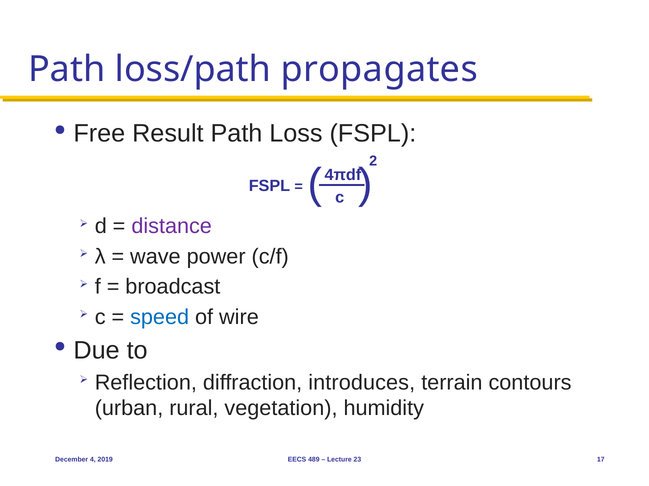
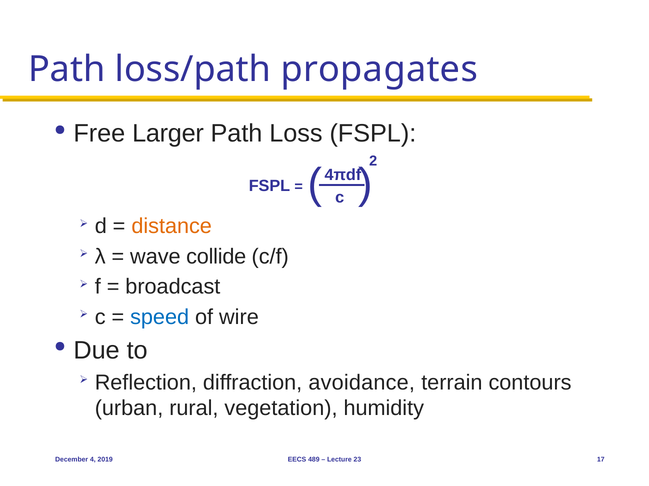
Result: Result -> Larger
distance colour: purple -> orange
power: power -> collide
introduces: introduces -> avoidance
